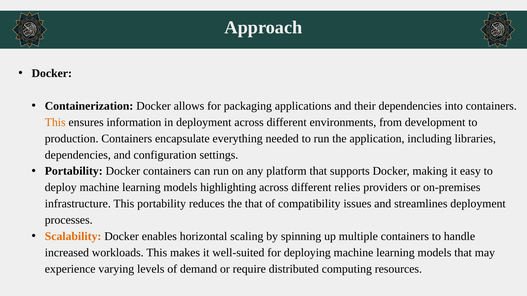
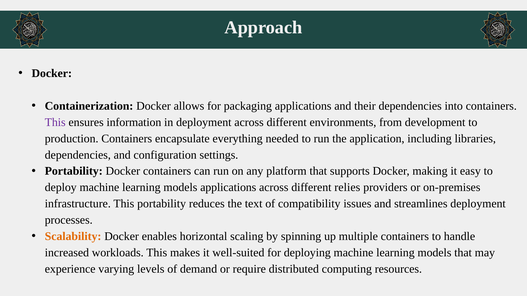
This at (55, 122) colour: orange -> purple
models highlighting: highlighting -> applications
the that: that -> text
